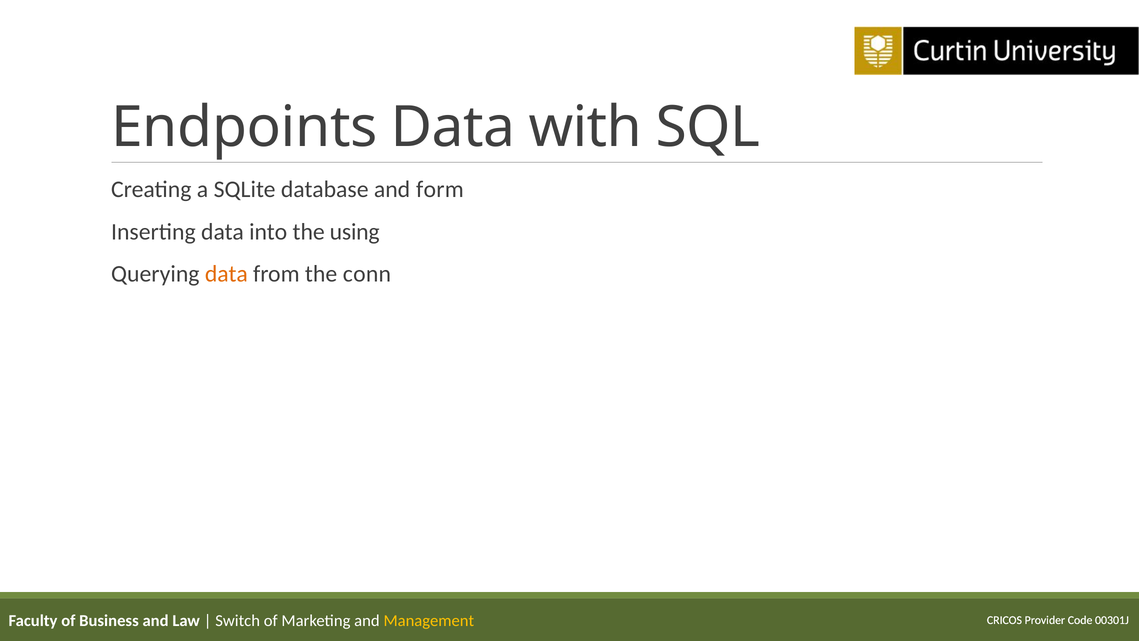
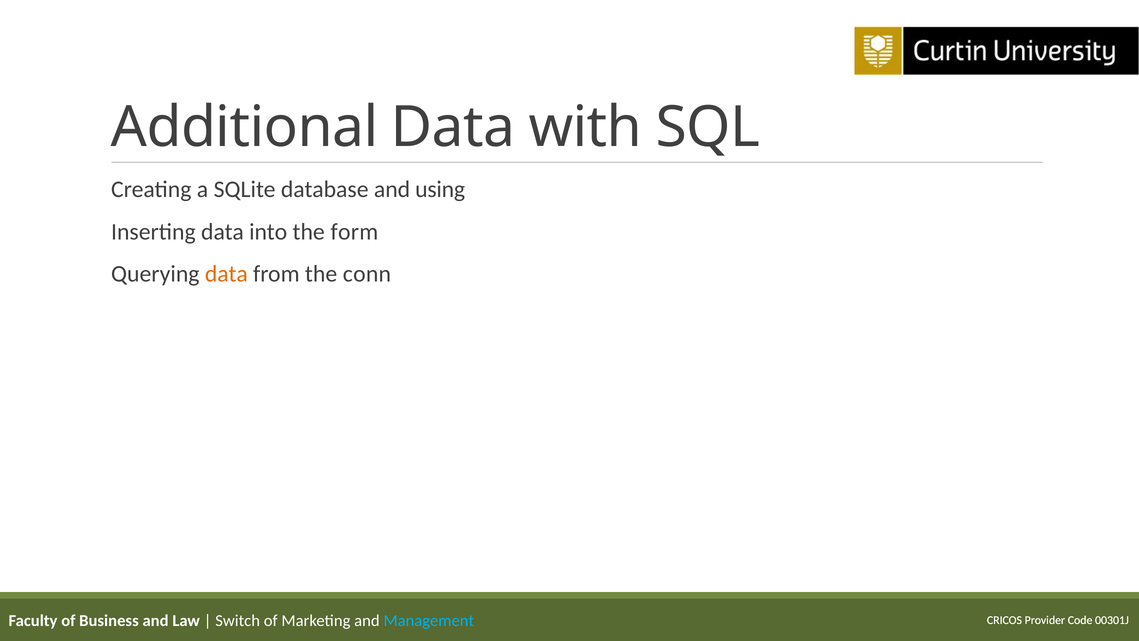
Endpoints: Endpoints -> Additional
form: form -> using
using: using -> form
Management colour: yellow -> light blue
